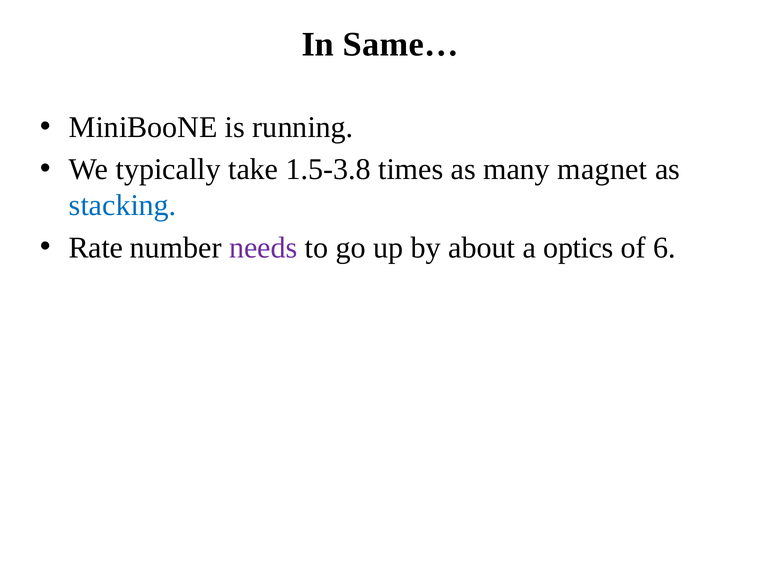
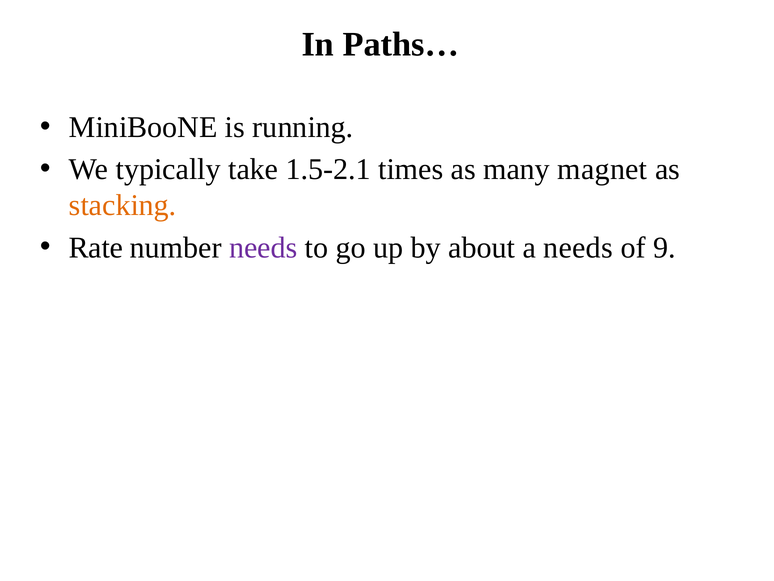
Same…: Same… -> Paths…
1.5-3.8: 1.5-3.8 -> 1.5-2.1
stacking colour: blue -> orange
a optics: optics -> needs
6: 6 -> 9
